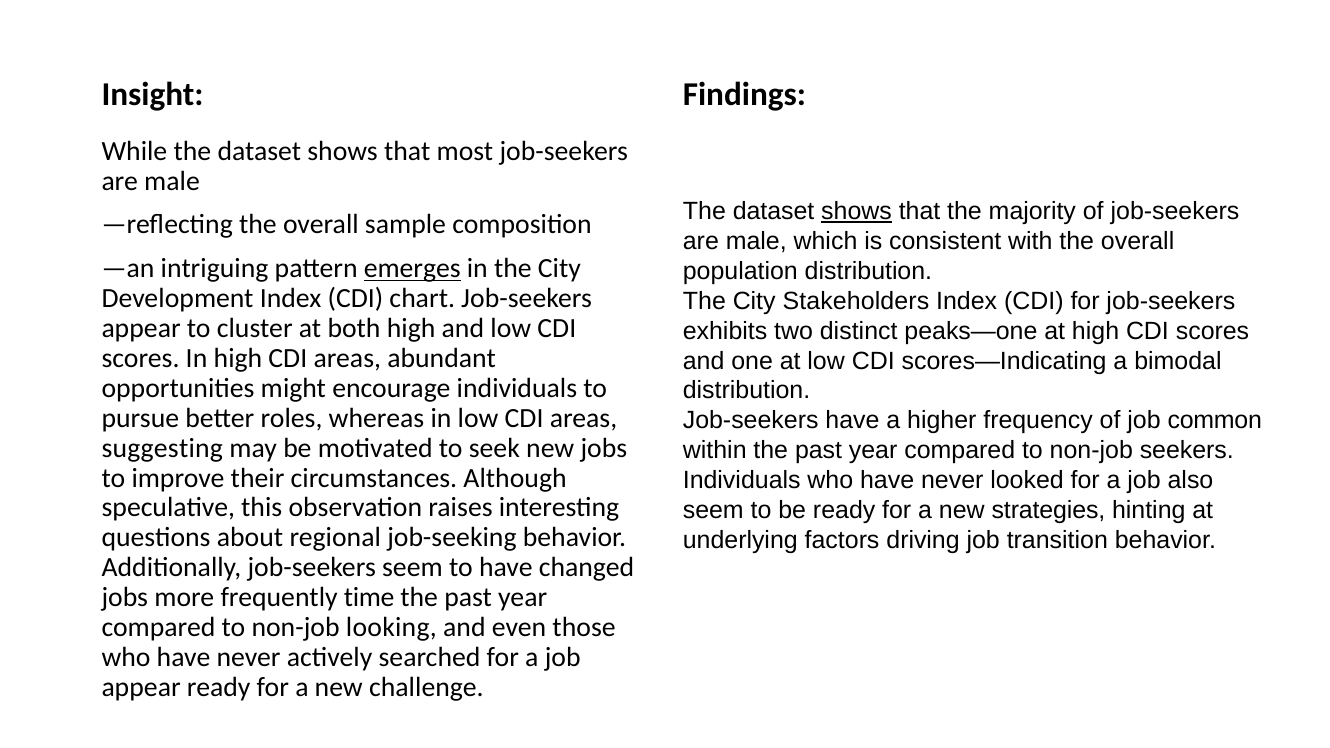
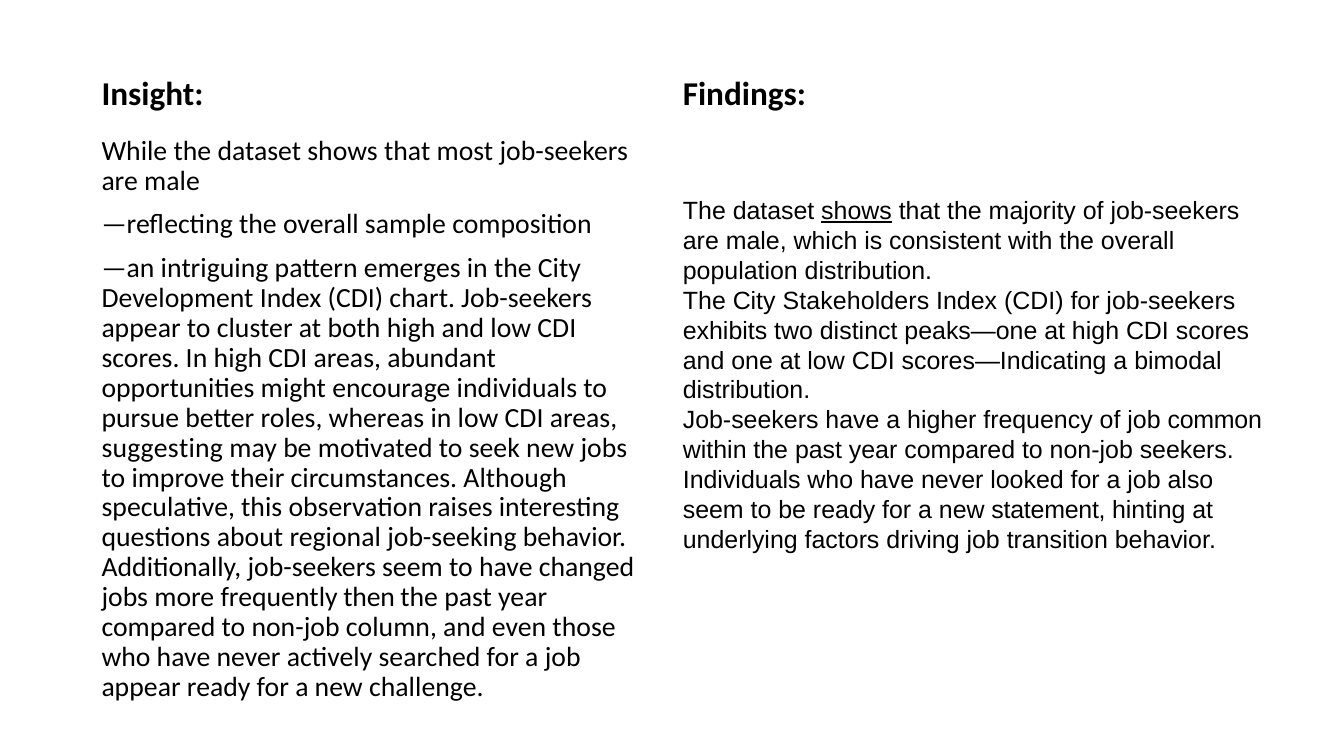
emerges underline: present -> none
strategies: strategies -> statement
time: time -> then
looking: looking -> column
